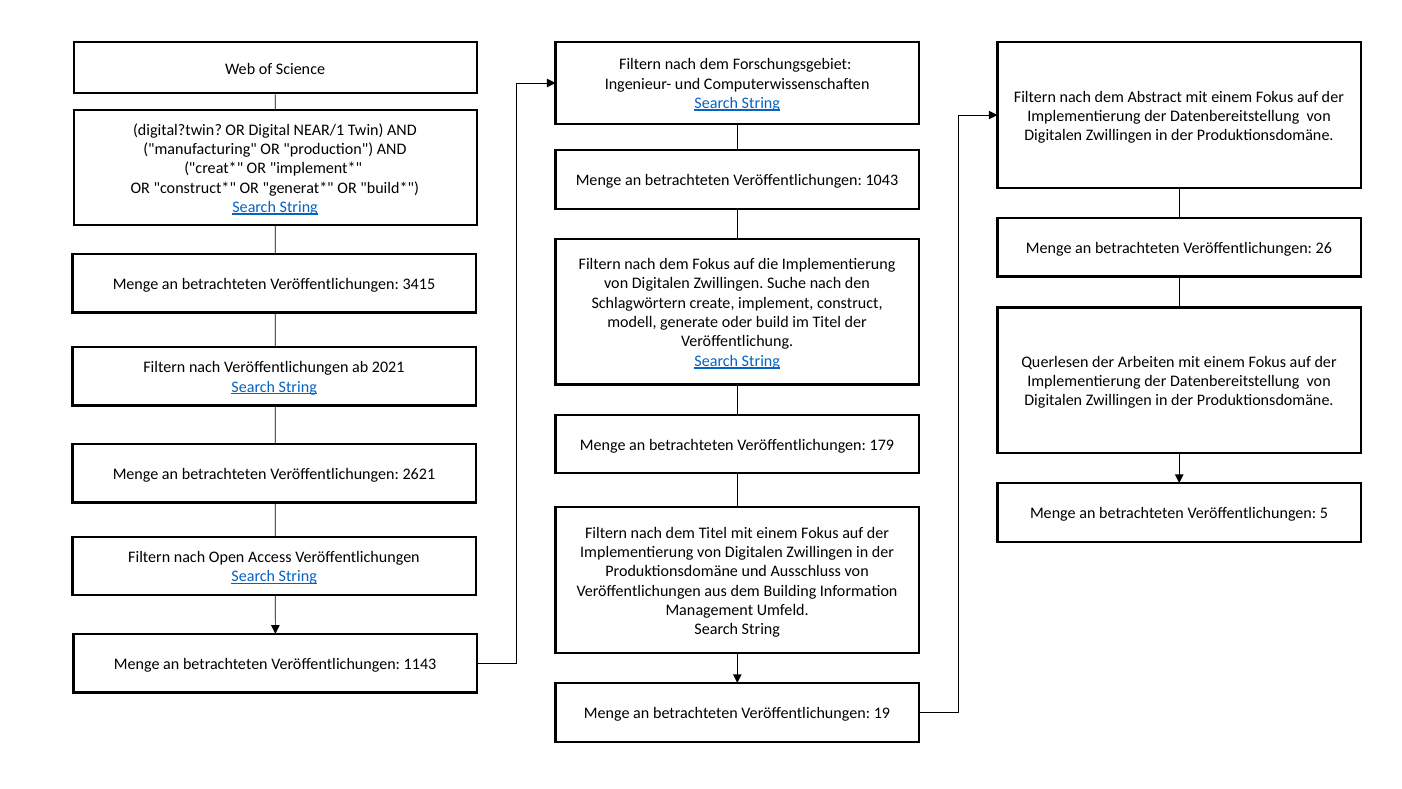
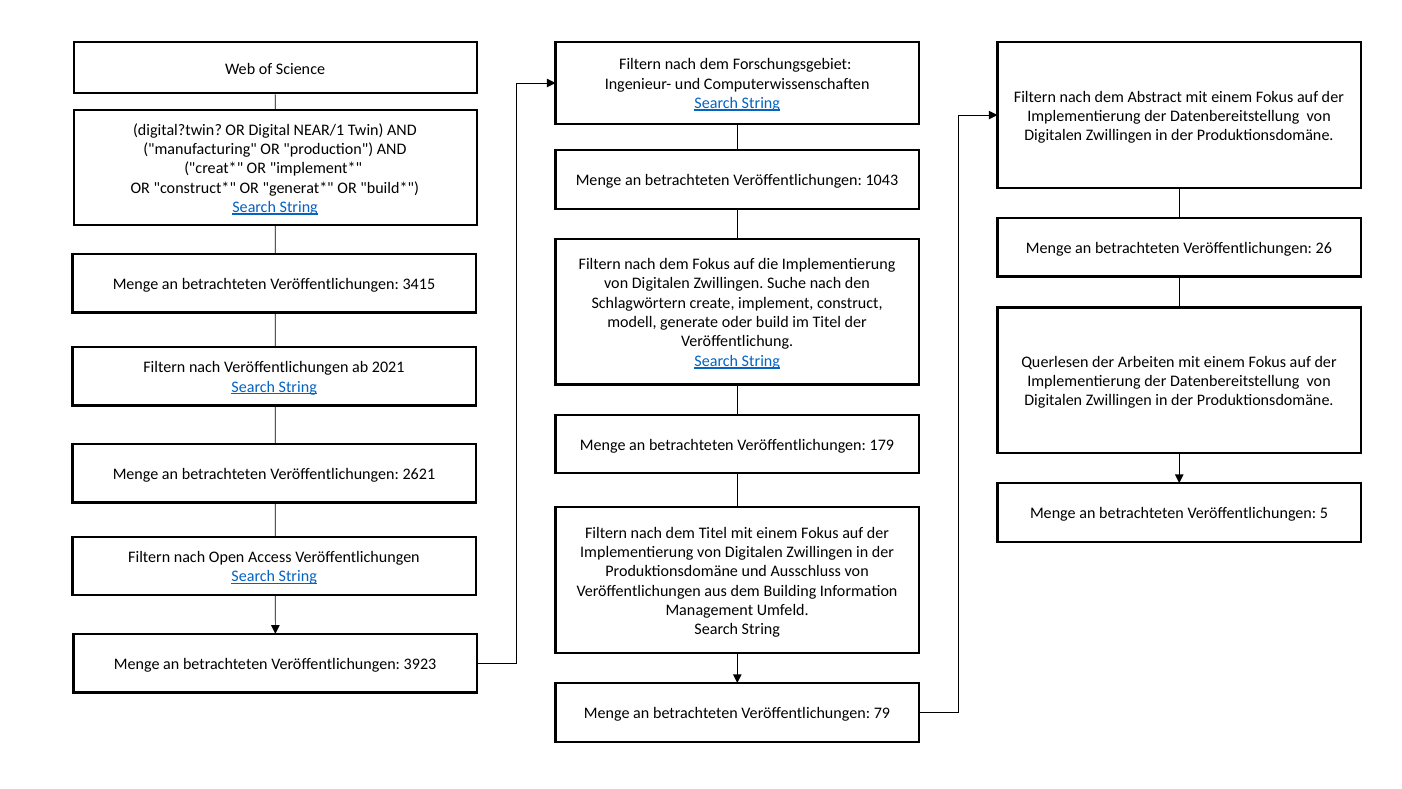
1143: 1143 -> 3923
19: 19 -> 79
